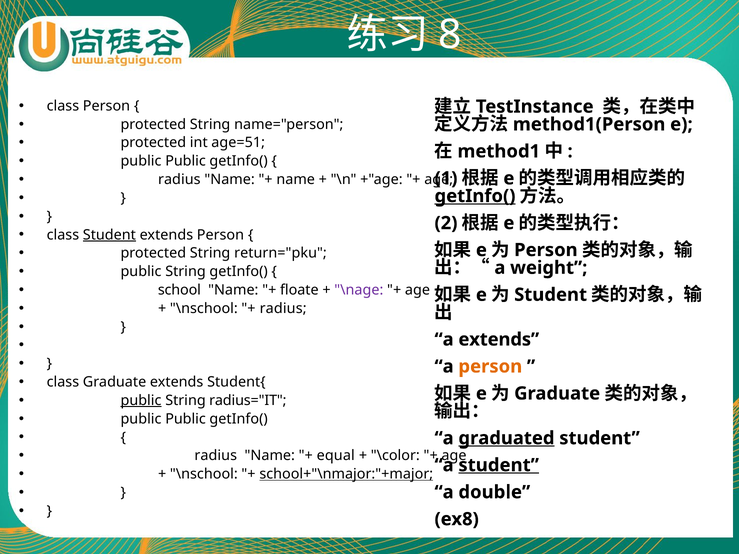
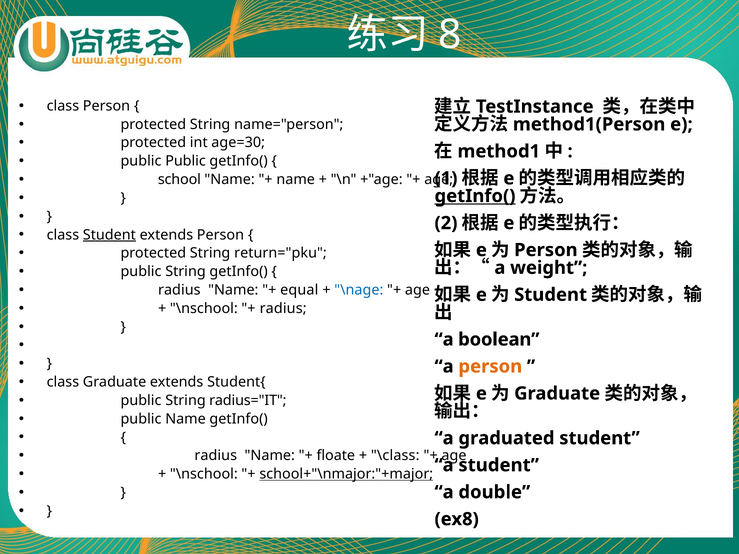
age=51: age=51 -> age=30
radius at (179, 180): radius -> school
school at (179, 290): school -> radius
floate: floate -> equal
\nage colour: purple -> blue
a extends: extends -> boolean
public at (141, 401) underline: present -> none
Public at (186, 419): Public -> Name
graduated underline: present -> none
equal: equal -> floate
\color: \color -> \class
student at (499, 465) underline: present -> none
